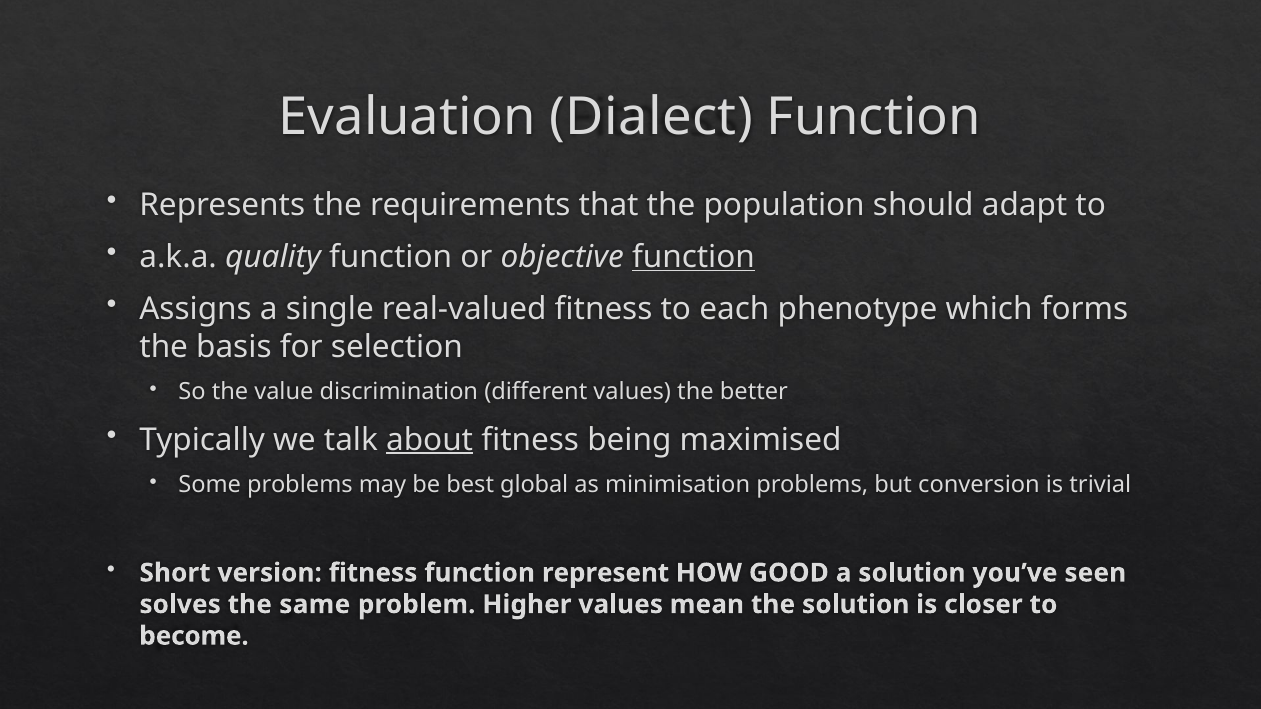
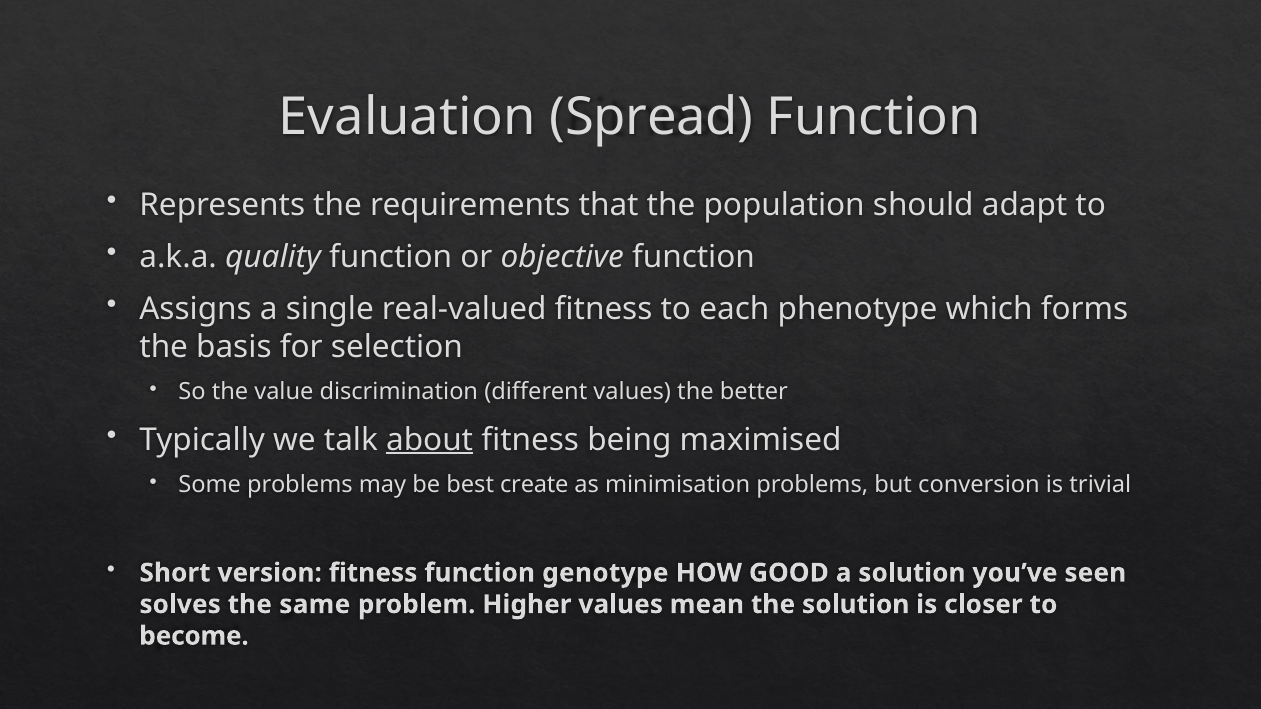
Dialect: Dialect -> Spread
function at (693, 257) underline: present -> none
global: global -> create
represent: represent -> genotype
